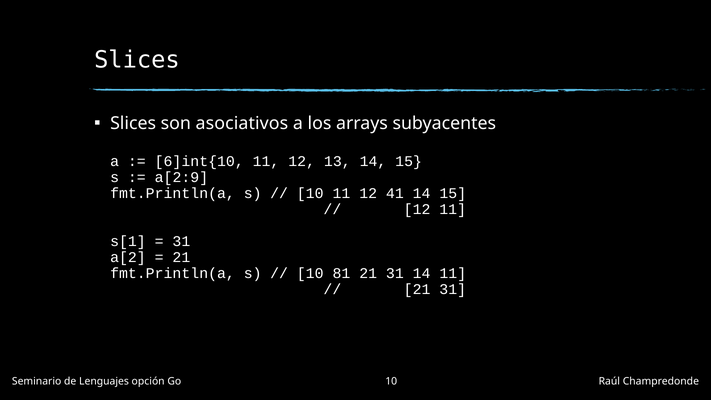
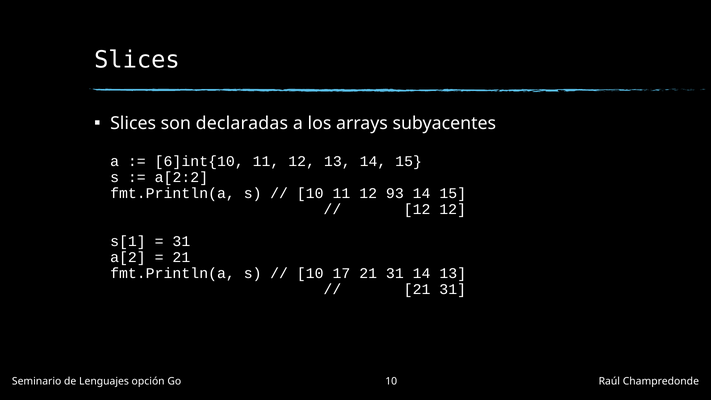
asociativos: asociativos -> declaradas
a[2:9: a[2:9 -> a[2:2
41: 41 -> 93
12 11: 11 -> 12
81: 81 -> 17
14 11: 11 -> 13
